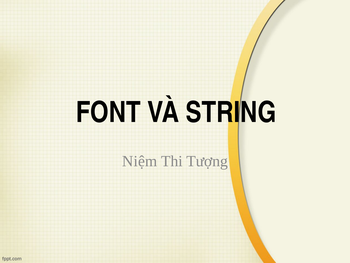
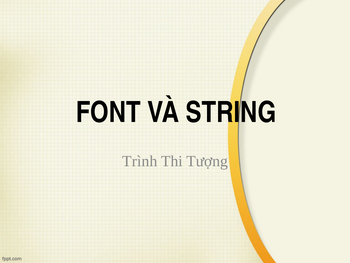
Niệm: Niệm -> Trình
